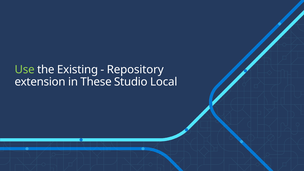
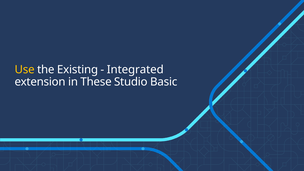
Use colour: light green -> yellow
Repository: Repository -> Integrated
Local: Local -> Basic
